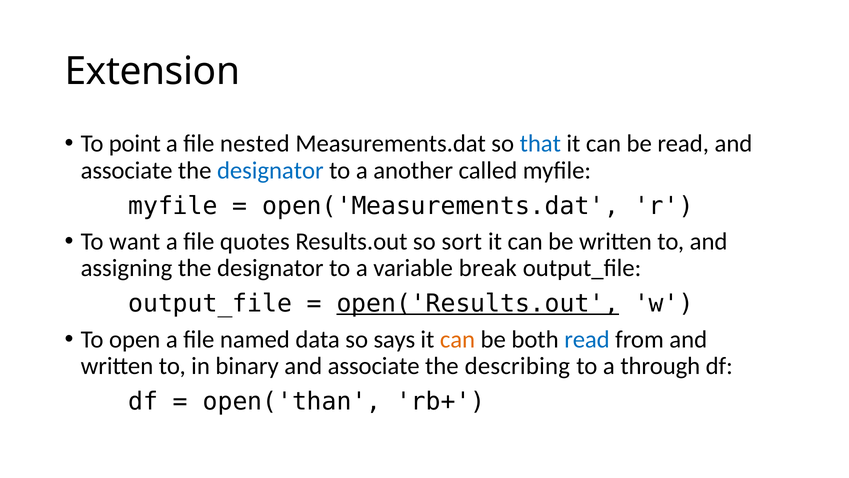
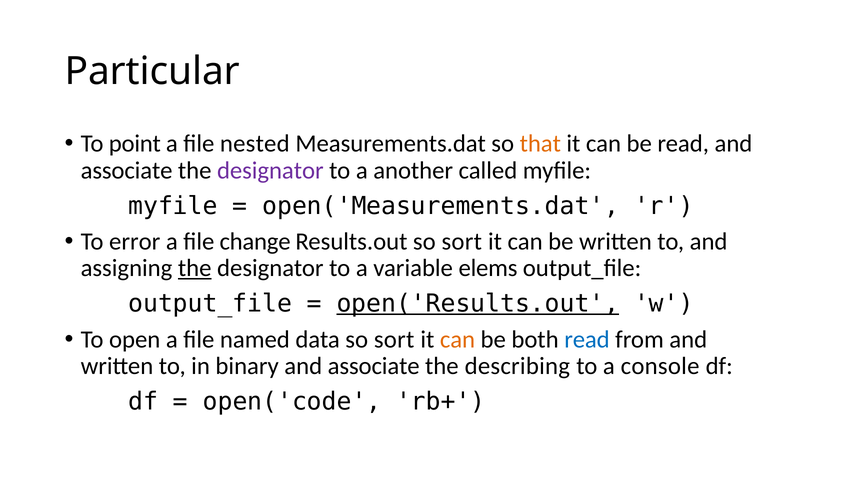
Extension: Extension -> Particular
that colour: blue -> orange
designator at (270, 170) colour: blue -> purple
want: want -> error
quotes: quotes -> change
the at (195, 268) underline: none -> present
break: break -> elems
data so says: says -> sort
through: through -> console
open('than: open('than -> open('code
